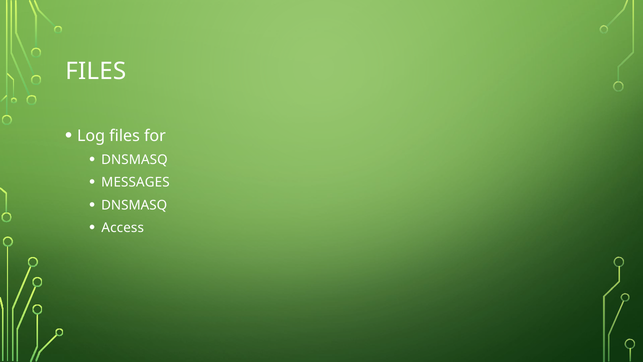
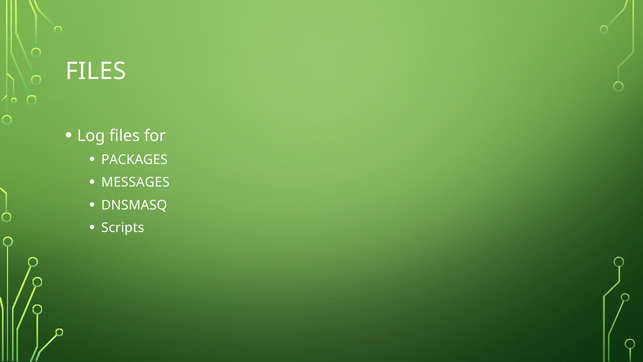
DNSMASQ at (134, 160): DNSMASQ -> PACKAGES
Access: Access -> Scripts
